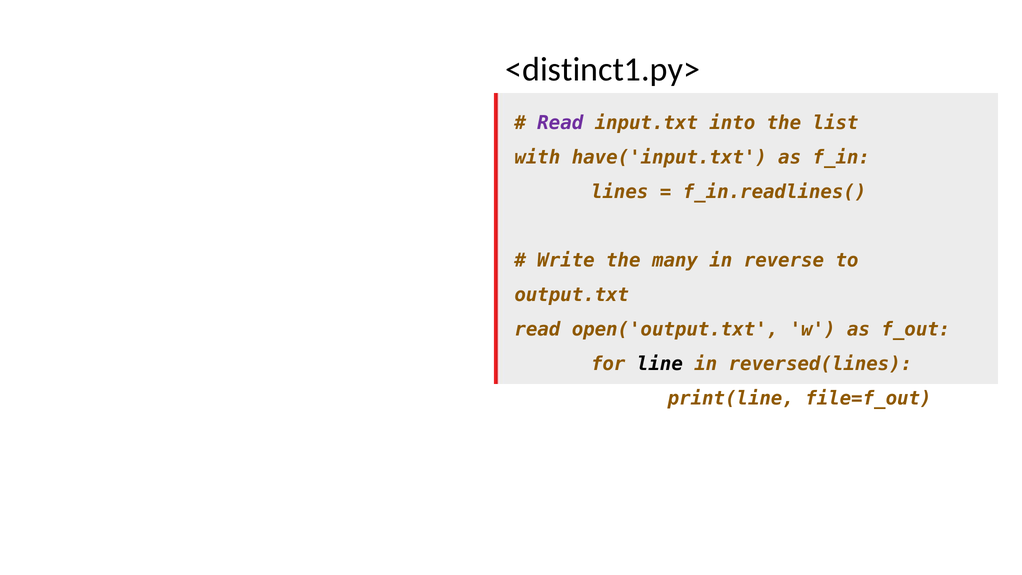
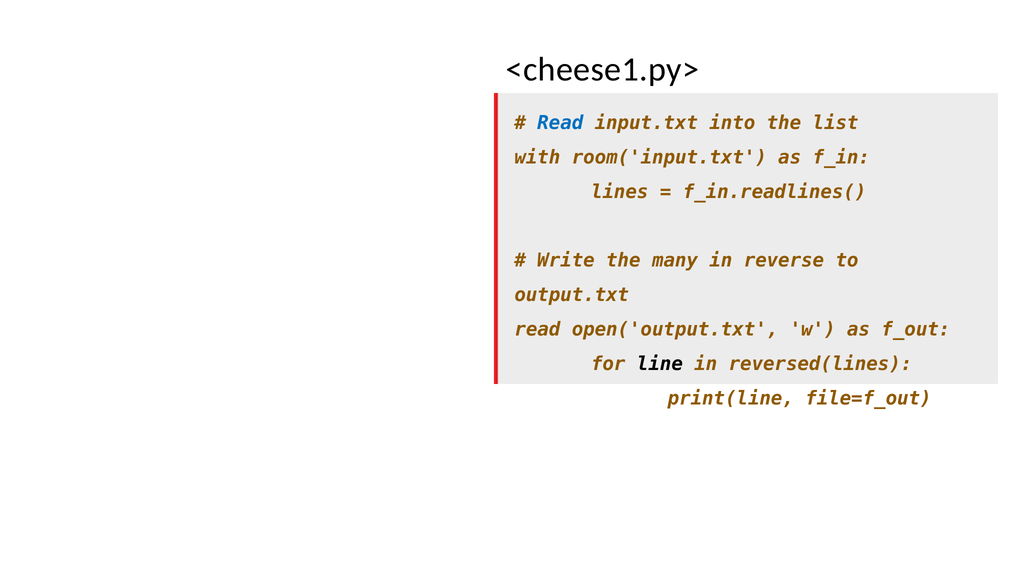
<distinct1.py>: <distinct1.py> -> <cheese1.py>
Read at (560, 123) colour: purple -> blue
have('input.txt: have('input.txt -> room('input.txt
